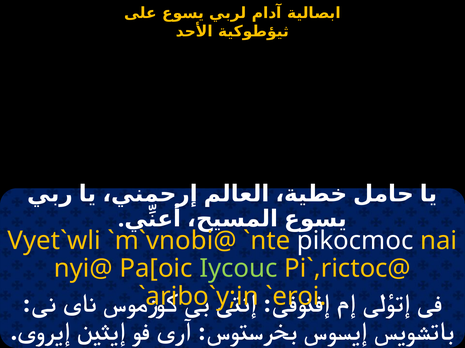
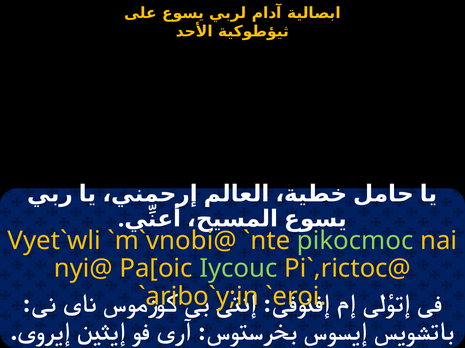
pikocmoc colour: white -> light green
